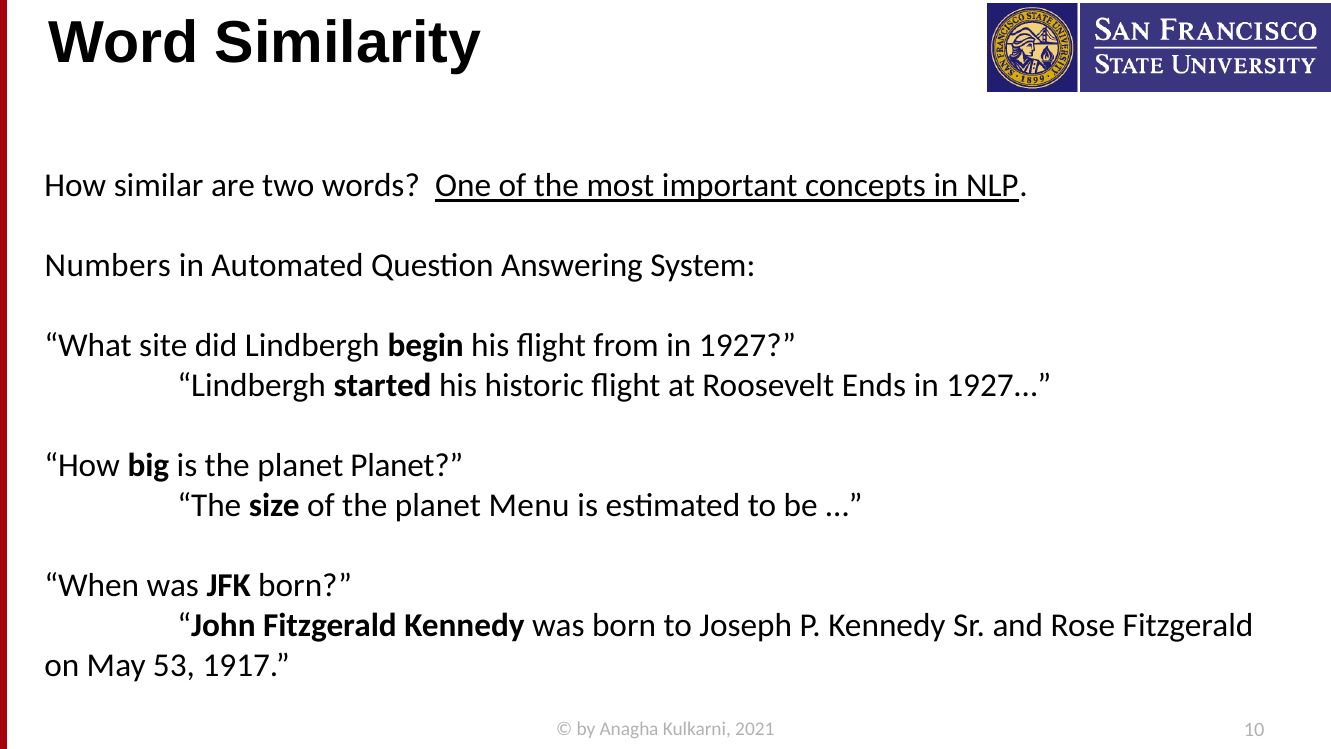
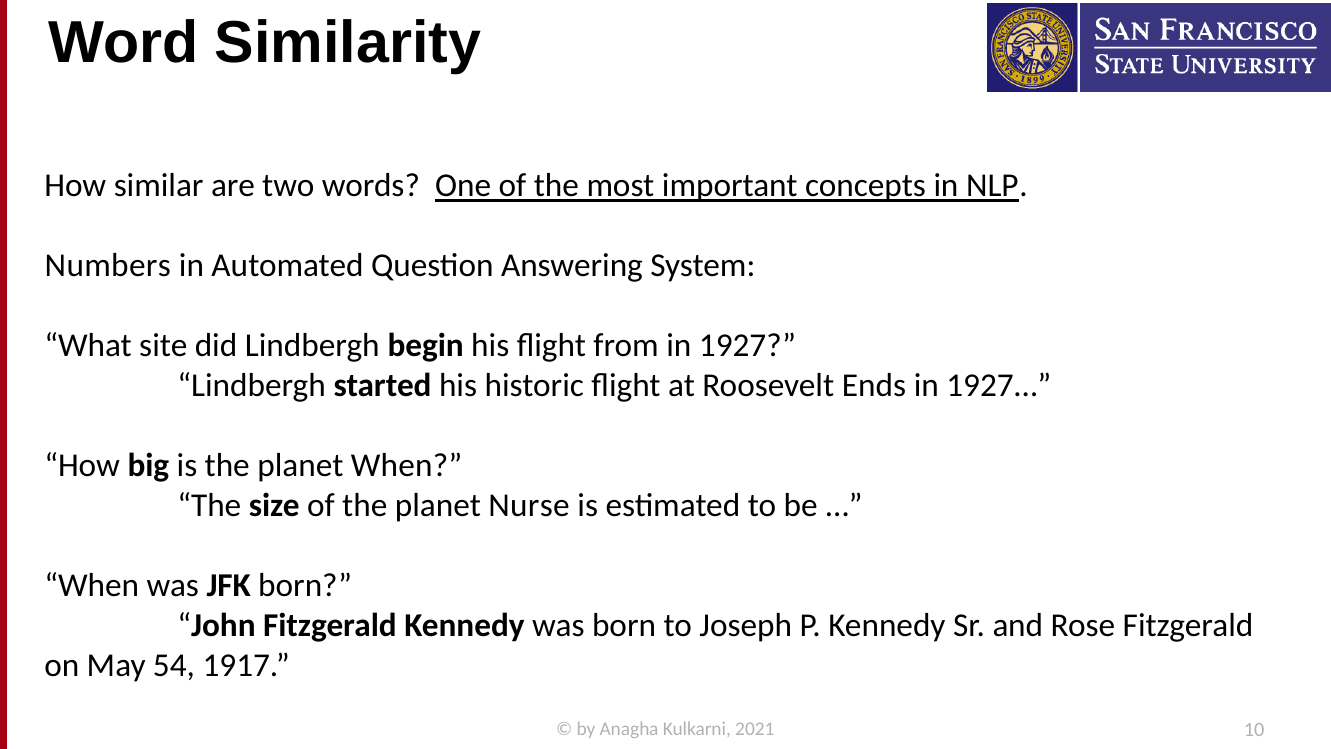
planet Planet: Planet -> When
Menu: Menu -> Nurse
53: 53 -> 54
